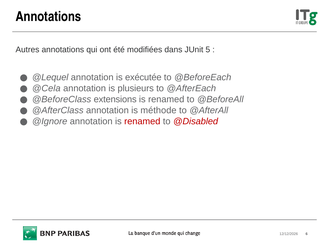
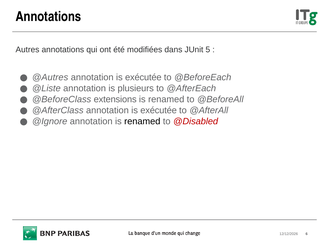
@Lequel: @Lequel -> @Autres
@Cela: @Cela -> @Liste
@AfterClass annotation is méthode: méthode -> exécutée
renamed at (142, 121) colour: red -> black
